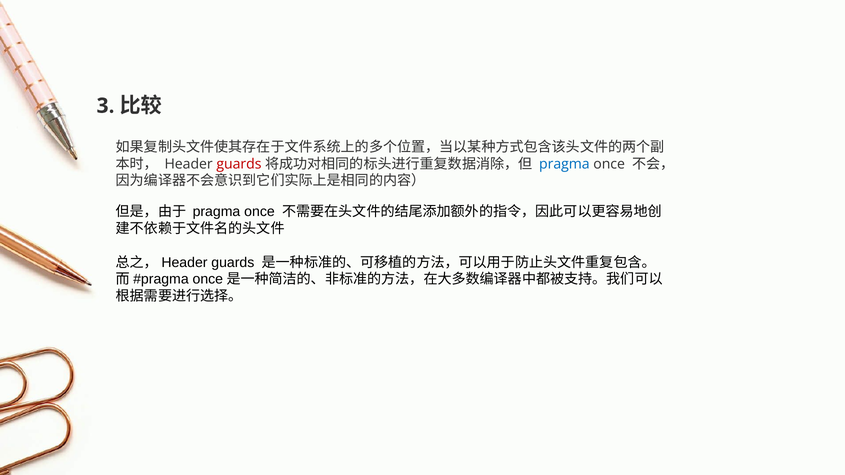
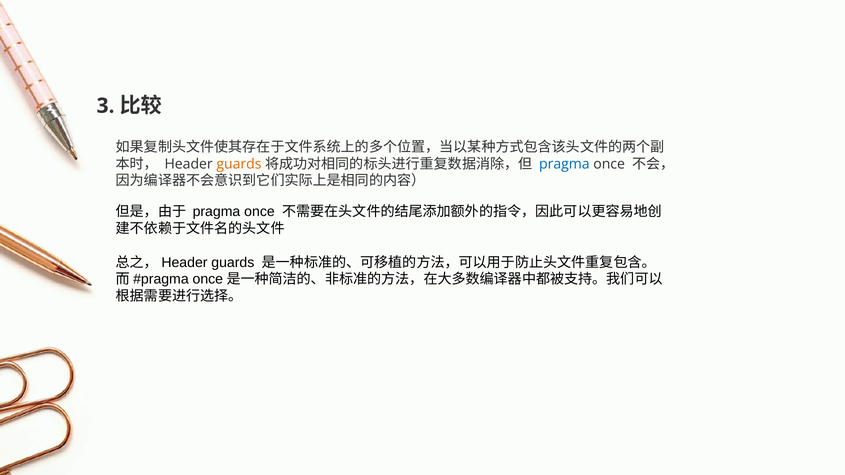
guards at (239, 164) colour: red -> orange
